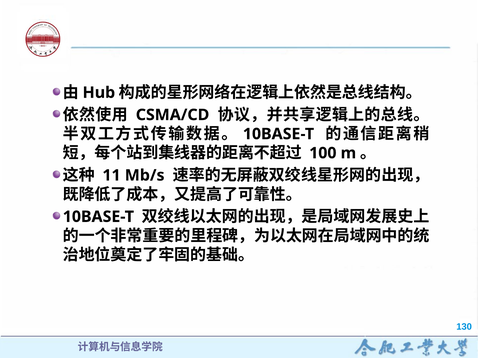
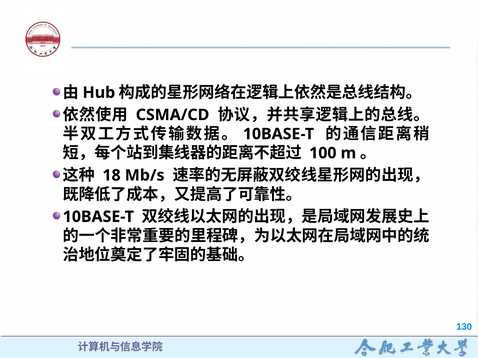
11: 11 -> 18
